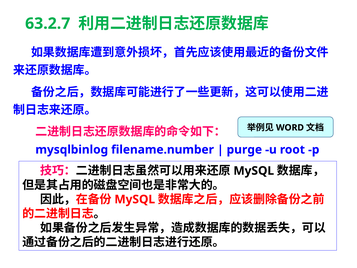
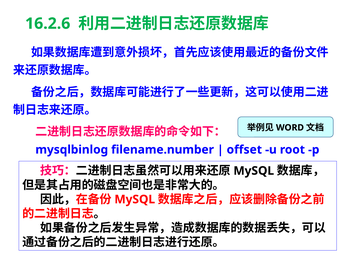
63.2.7: 63.2.7 -> 16.2.6
purge: purge -> offset
